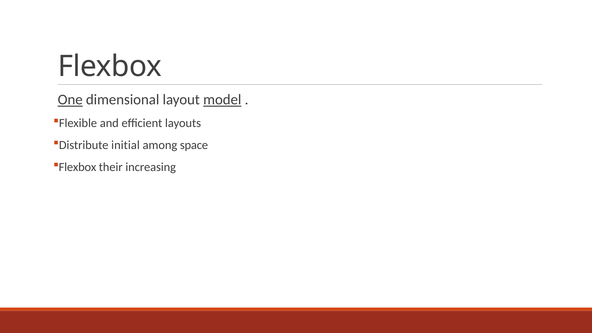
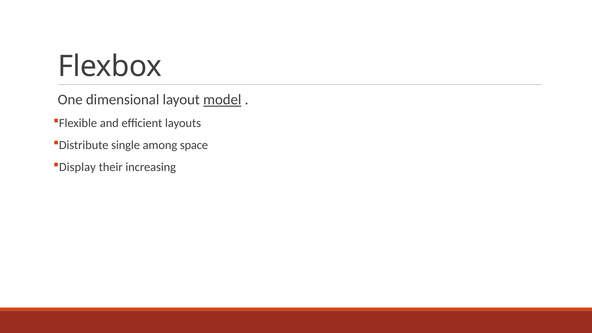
One underline: present -> none
initial: initial -> single
Flexbox at (78, 167): Flexbox -> Display
